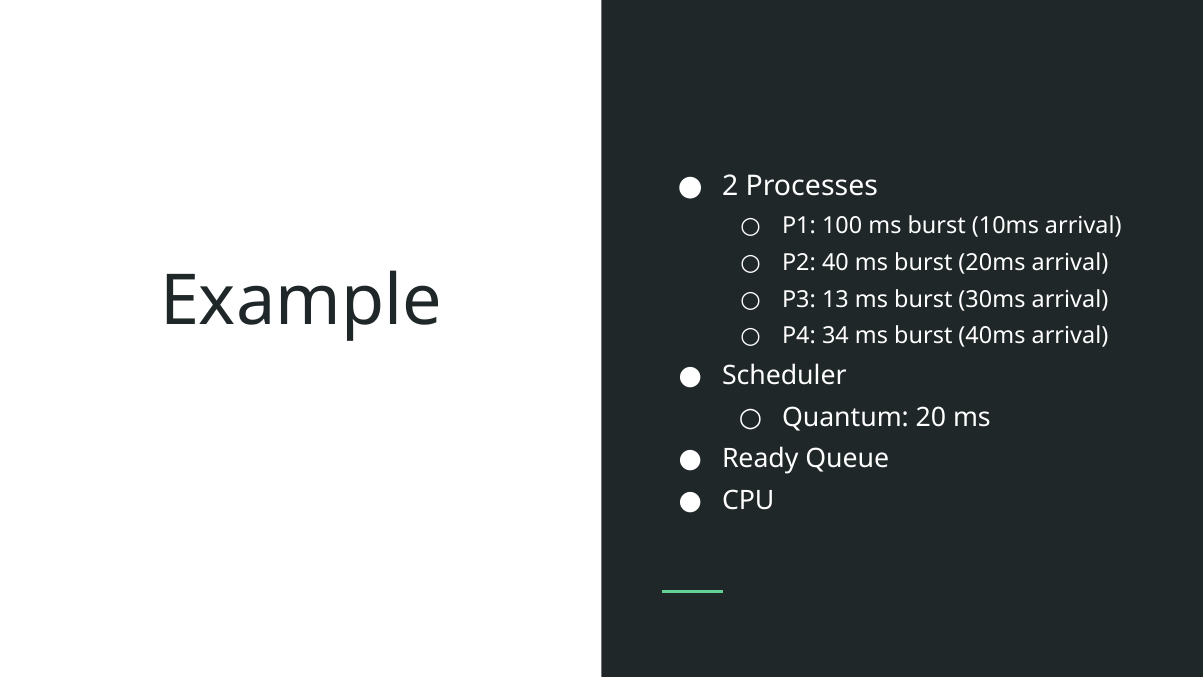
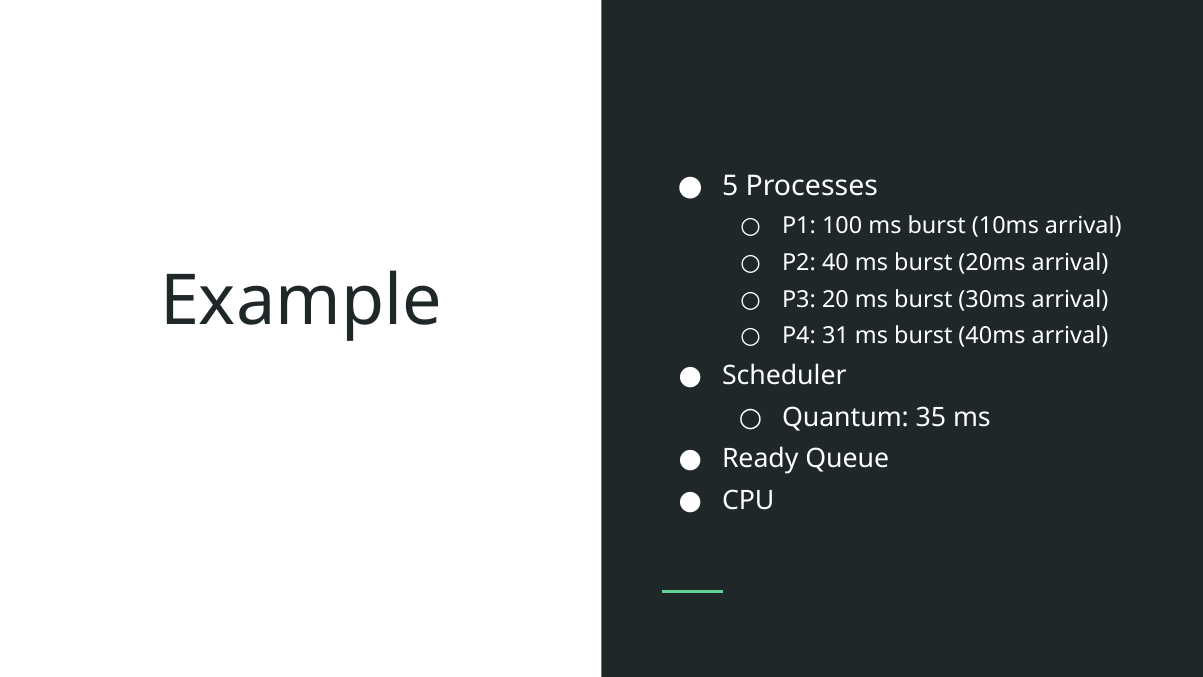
2: 2 -> 5
13: 13 -> 20
34: 34 -> 31
20: 20 -> 35
